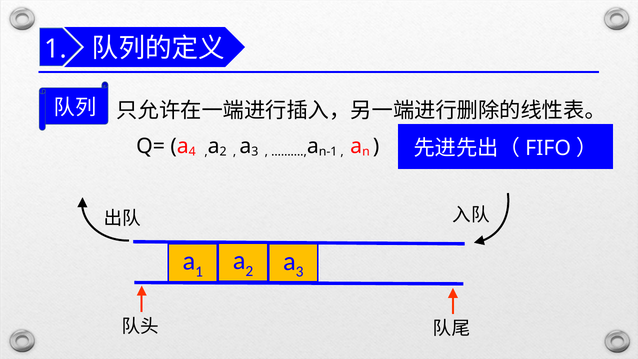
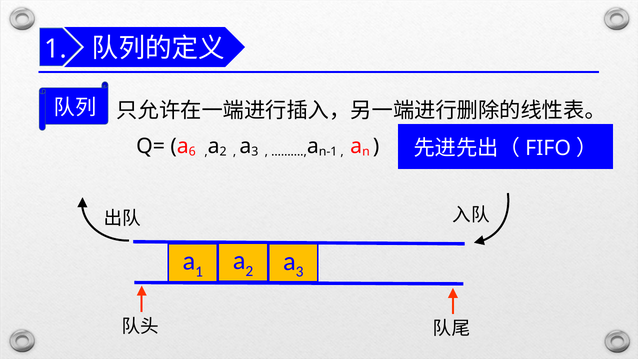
4: 4 -> 6
